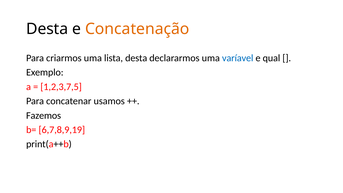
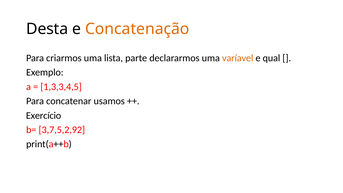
lista desta: desta -> parte
varíavel colour: blue -> orange
1,2,3,7,5: 1,2,3,7,5 -> 1,3,3,4,5
Fazemos: Fazemos -> Exercício
6,7,8,9,19: 6,7,8,9,19 -> 3,7,5,2,92
